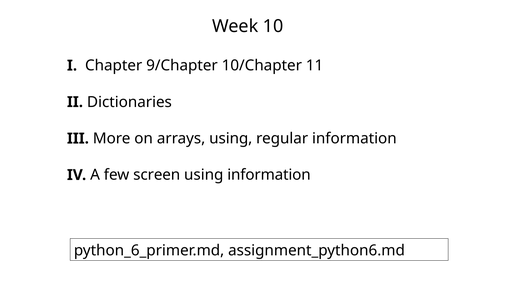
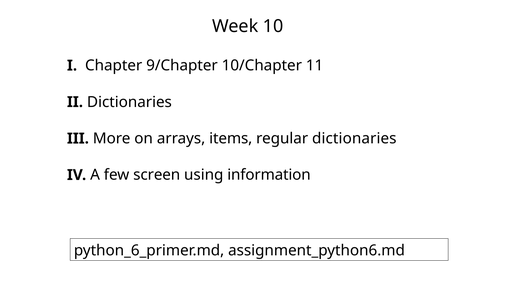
arrays using: using -> items
regular information: information -> dictionaries
